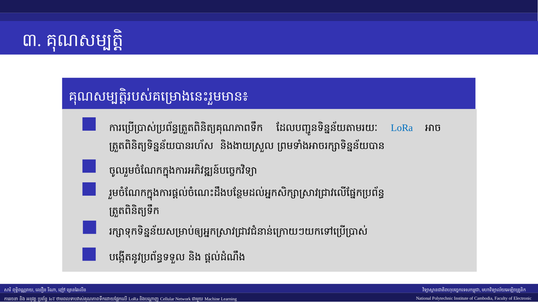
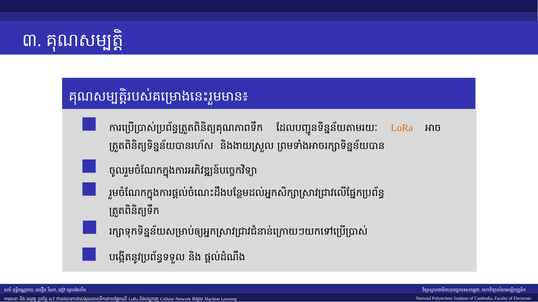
LoRa at (402, 128) colour: blue -> orange
